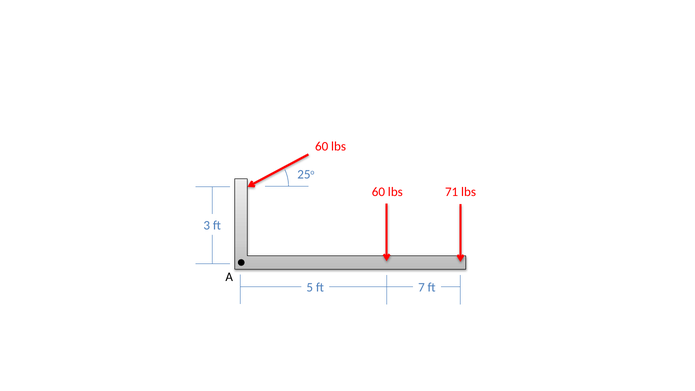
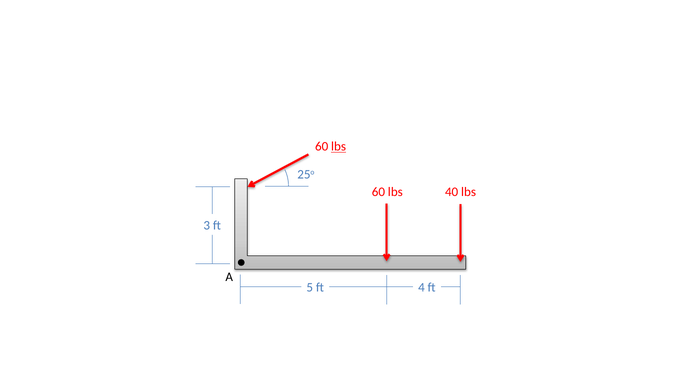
lbs at (339, 147) underline: none -> present
71: 71 -> 40
7: 7 -> 4
